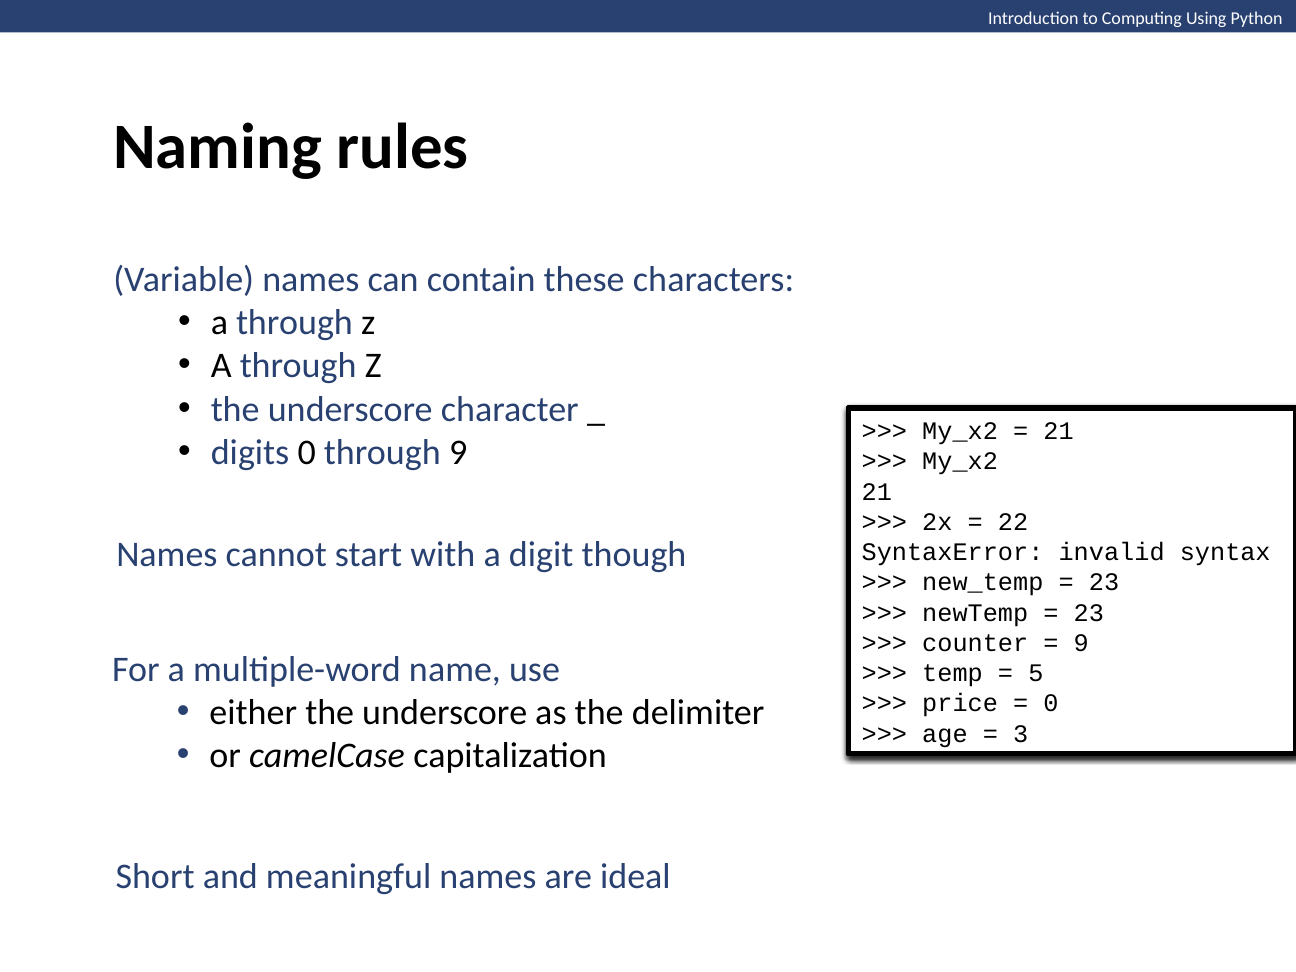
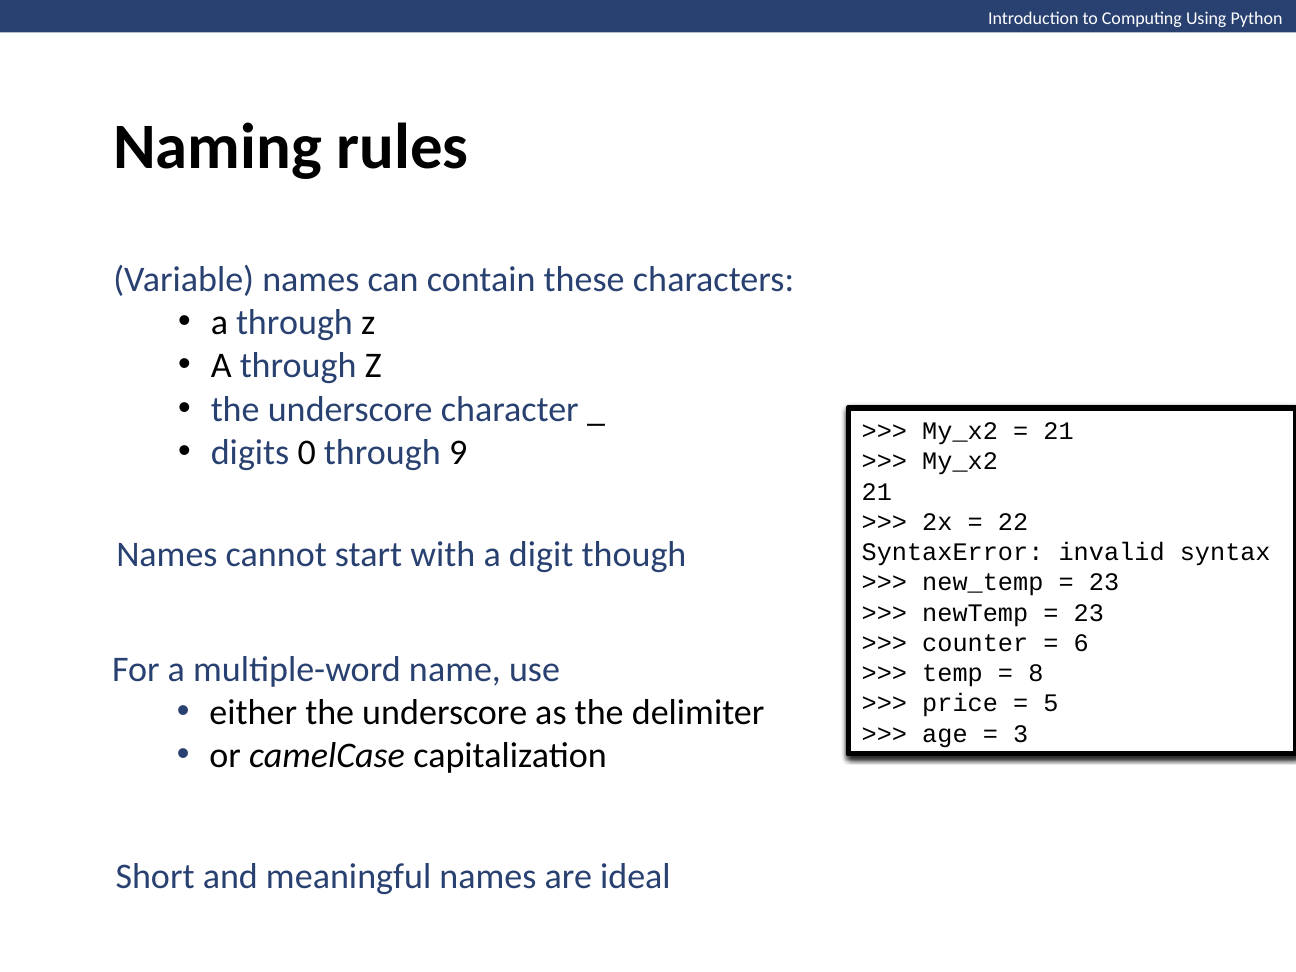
9 at (1081, 643): 9 -> 6
5: 5 -> 8
0 at (1051, 704): 0 -> 5
